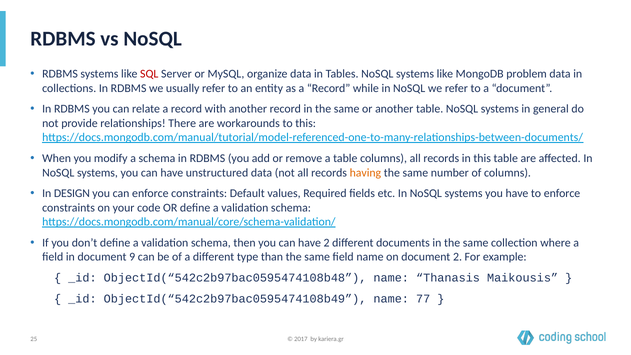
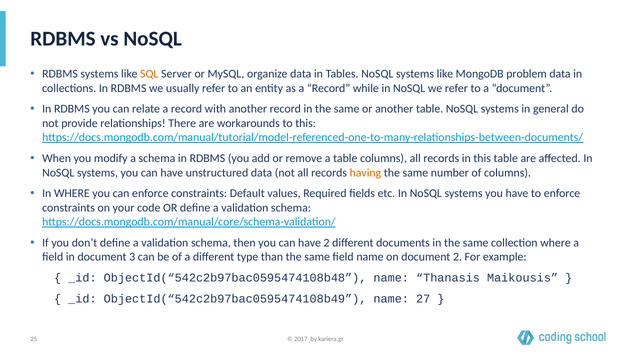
SQL colour: red -> orange
In DESIGN: DESIGN -> WHERE
9: 9 -> 3
77: 77 -> 27
